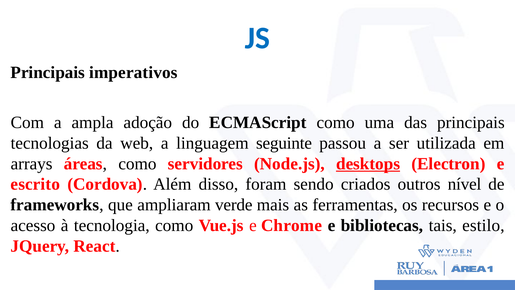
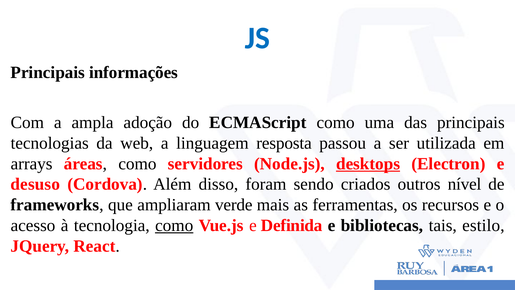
imperativos: imperativos -> informações
seguinte: seguinte -> resposta
escrito: escrito -> desuso
como at (174, 225) underline: none -> present
Chrome: Chrome -> Definida
